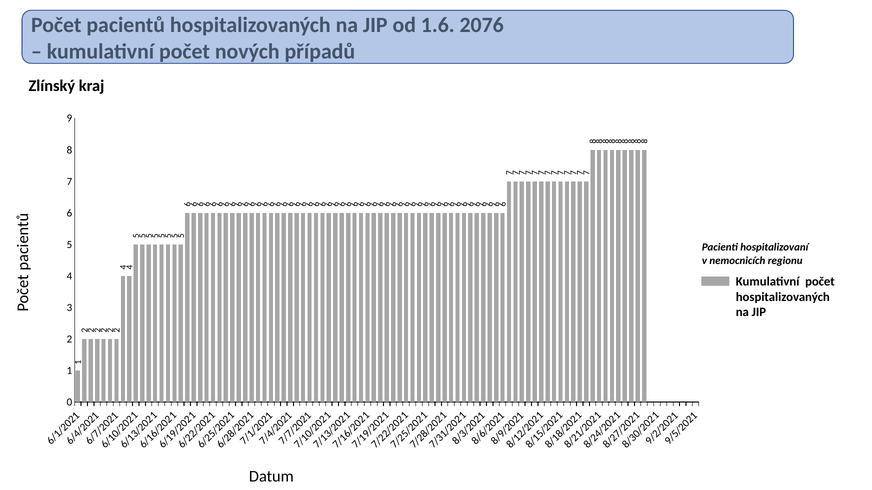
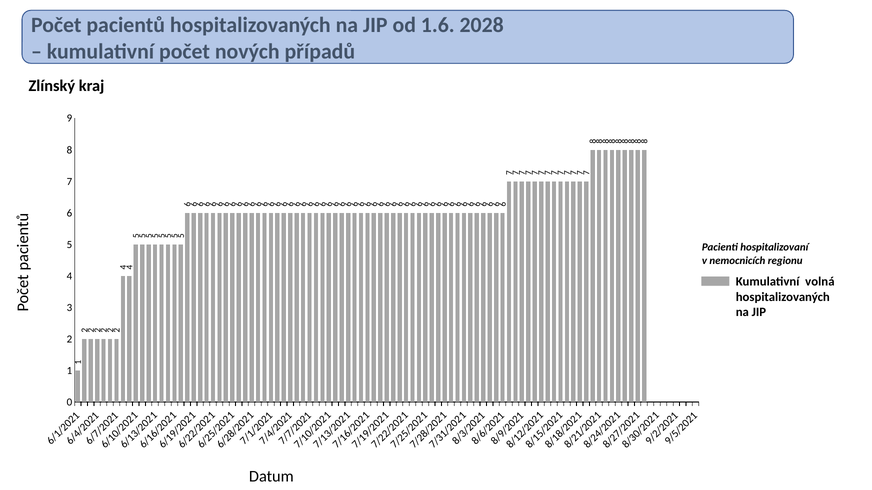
2076: 2076 -> 2028
počet at (820, 282): počet -> volná
